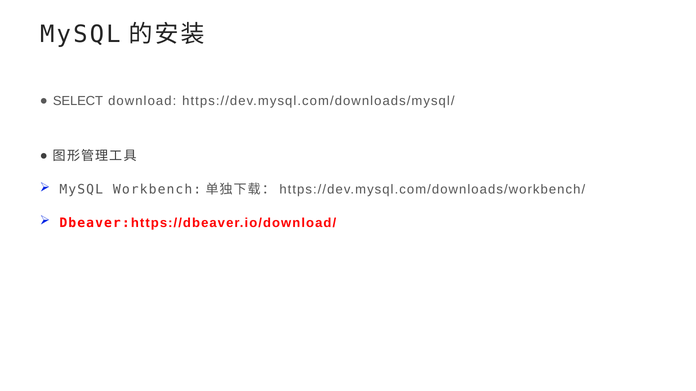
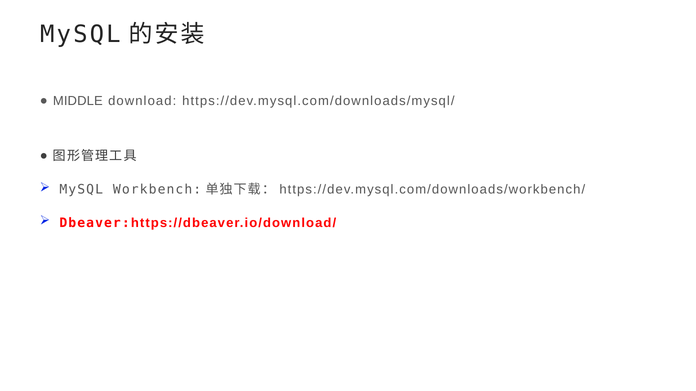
SELECT: SELECT -> MIDDLE
